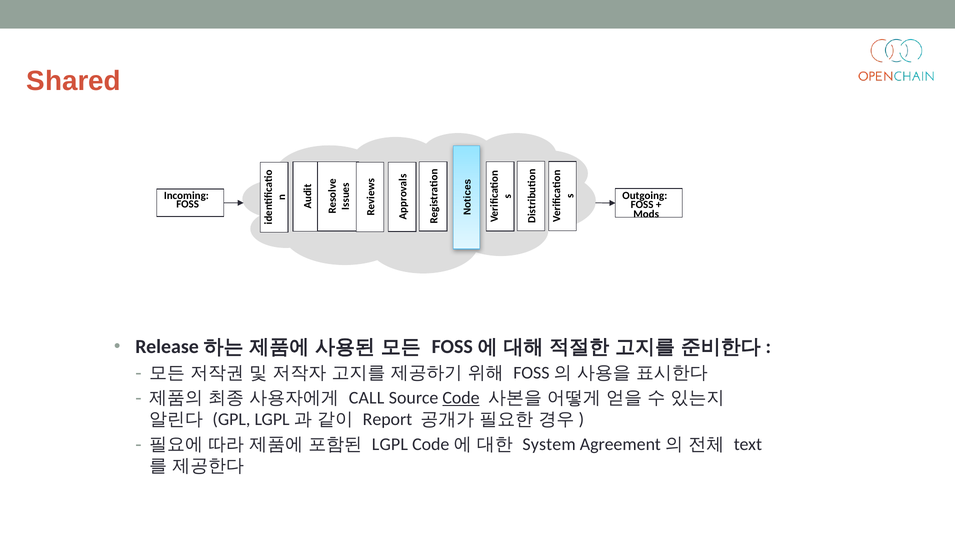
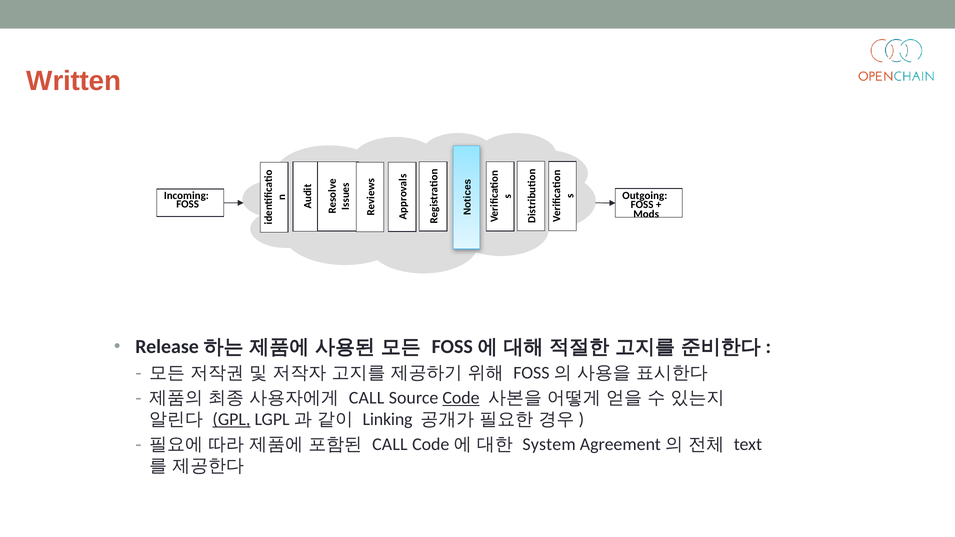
Shared: Shared -> Written
GPL underline: none -> present
Report: Report -> Linking
LGPL at (390, 445): LGPL -> CALL
